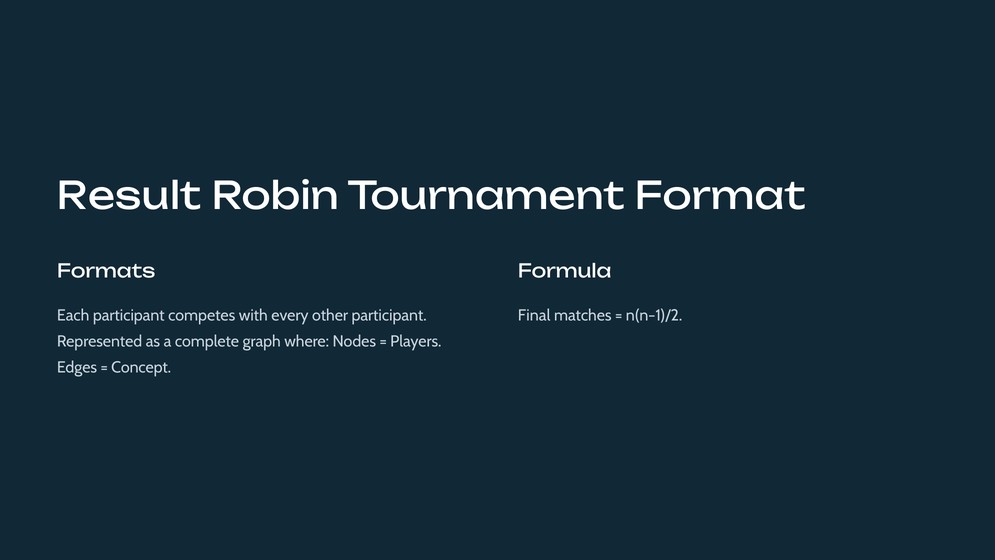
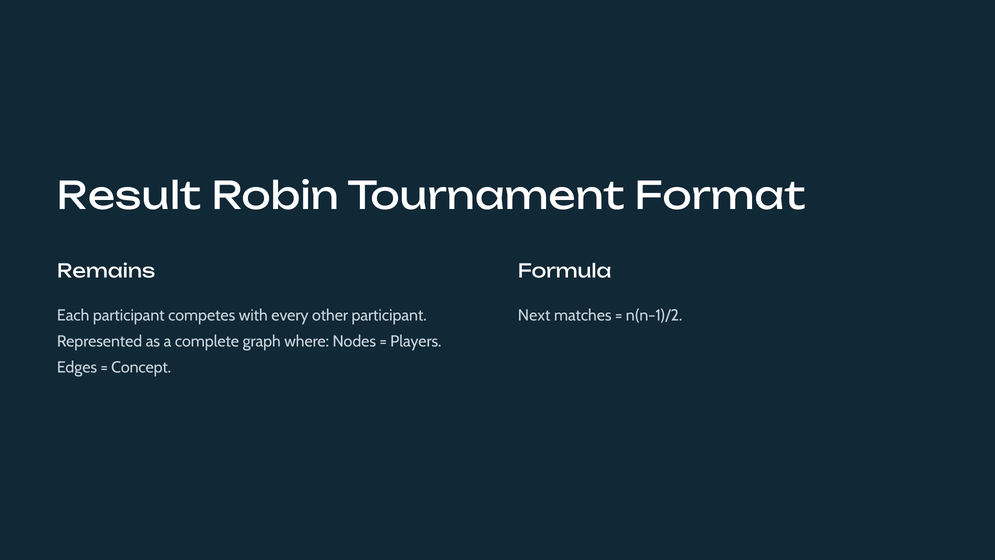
Formats: Formats -> Remains
Final: Final -> Next
